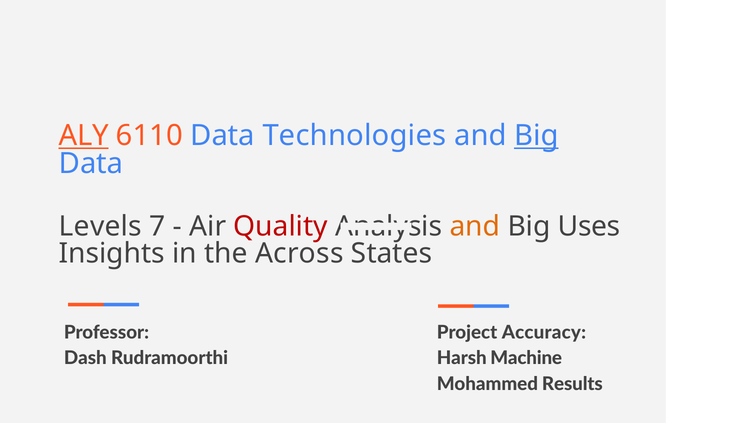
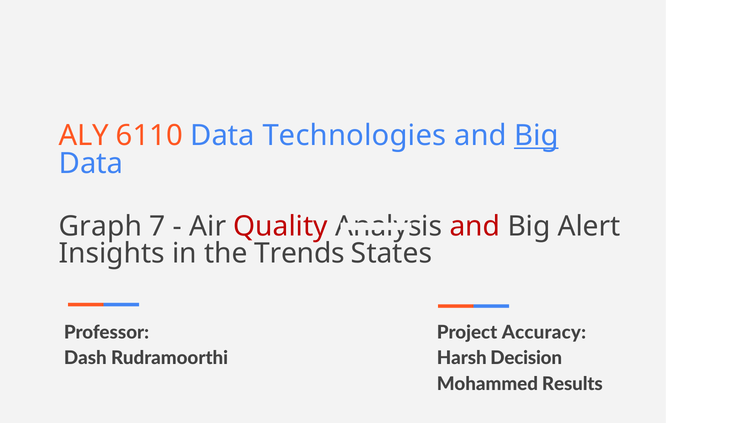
ALY underline: present -> none
Levels: Levels -> Graph
and at (475, 226) colour: orange -> red
Uses: Uses -> Alert
Across: Across -> Trends
Machine: Machine -> Decision
